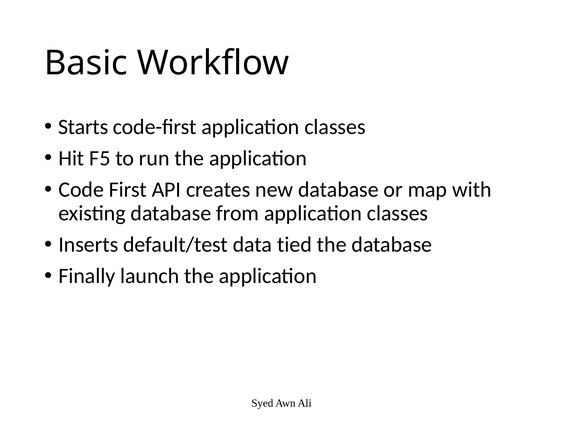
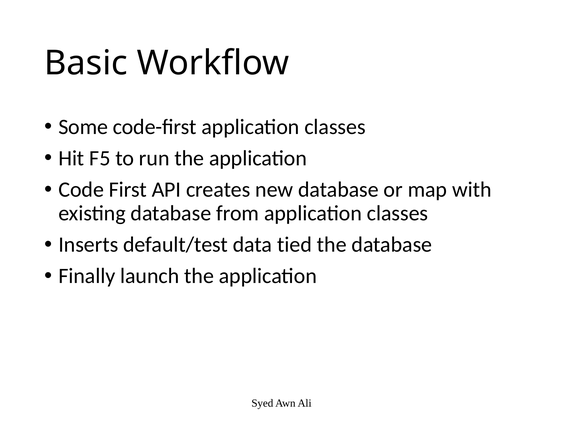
Starts: Starts -> Some
